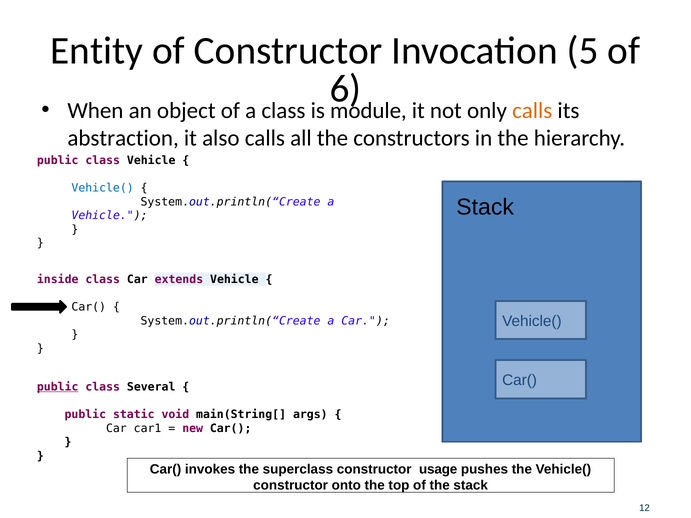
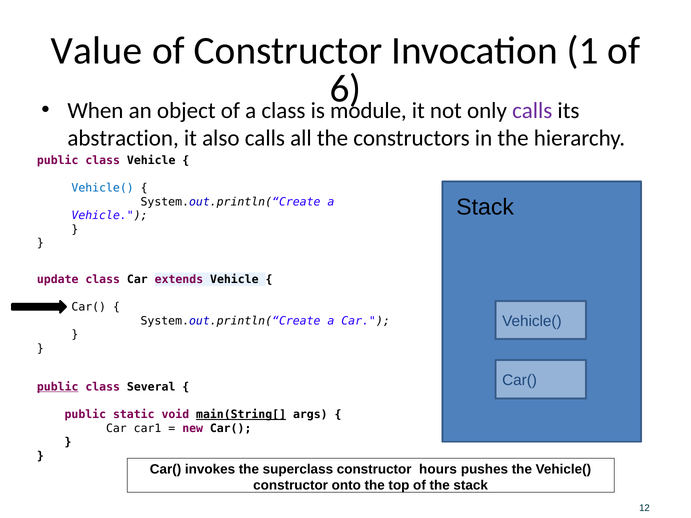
Entity: Entity -> Value
5: 5 -> 1
calls at (532, 111) colour: orange -> purple
inside: inside -> update
main(String[ underline: none -> present
usage: usage -> hours
